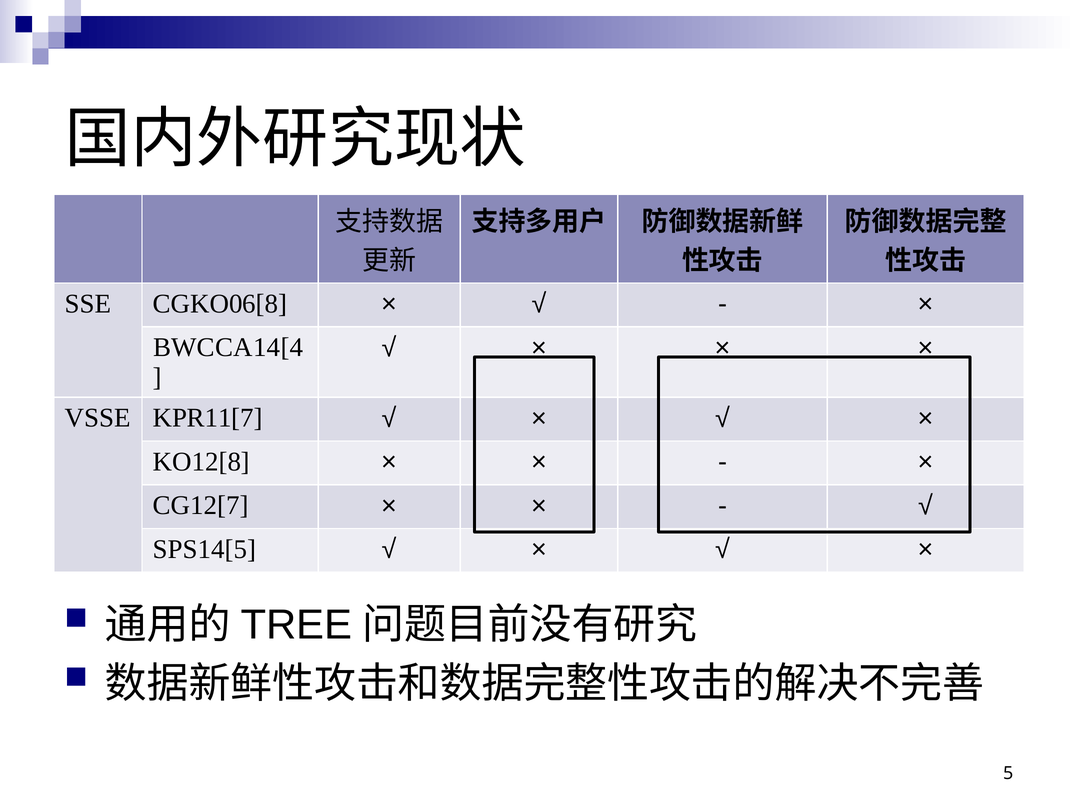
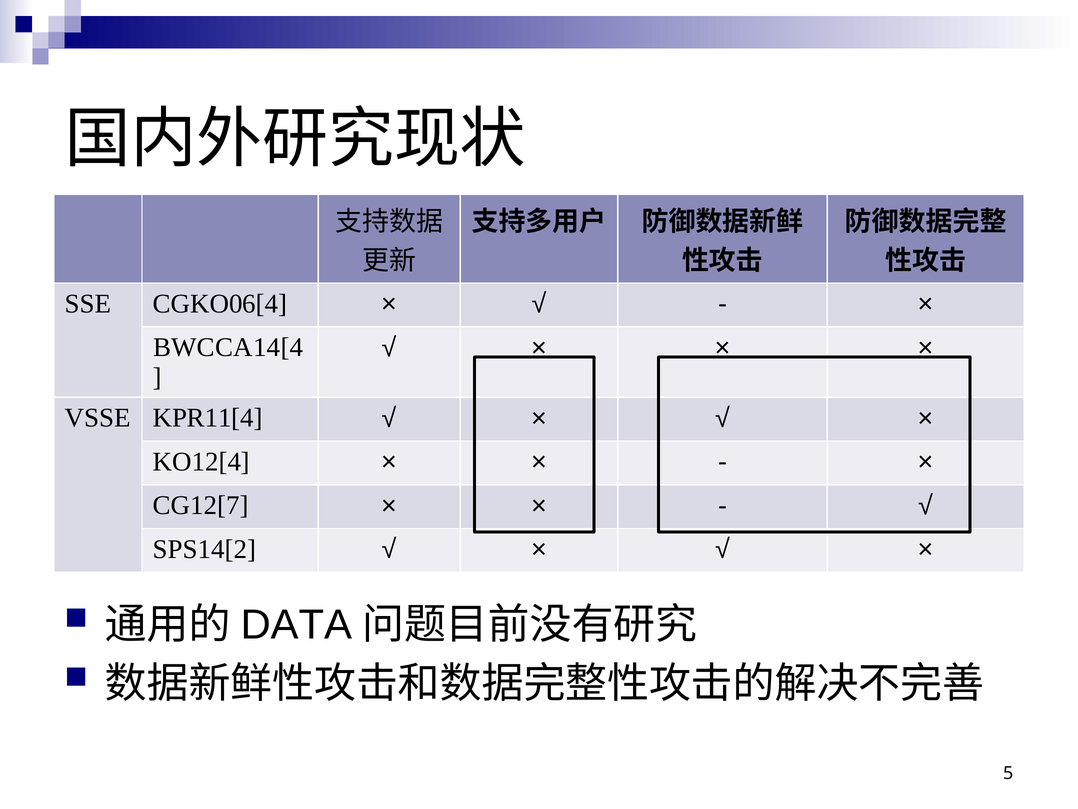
CGKO06[8: CGKO06[8 -> CGKO06[4
KPR11[7: KPR11[7 -> KPR11[4
KO12[8: KO12[8 -> KO12[4
SPS14[5: SPS14[5 -> SPS14[2
TREE: TREE -> DATA
